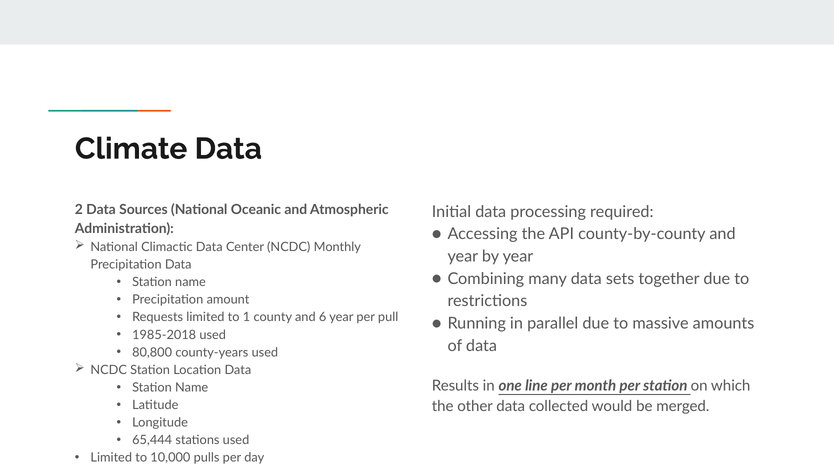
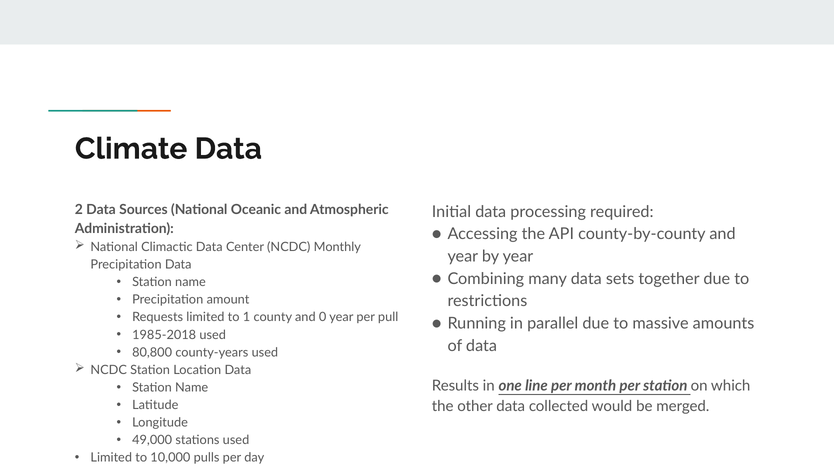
6: 6 -> 0
65,444: 65,444 -> 49,000
